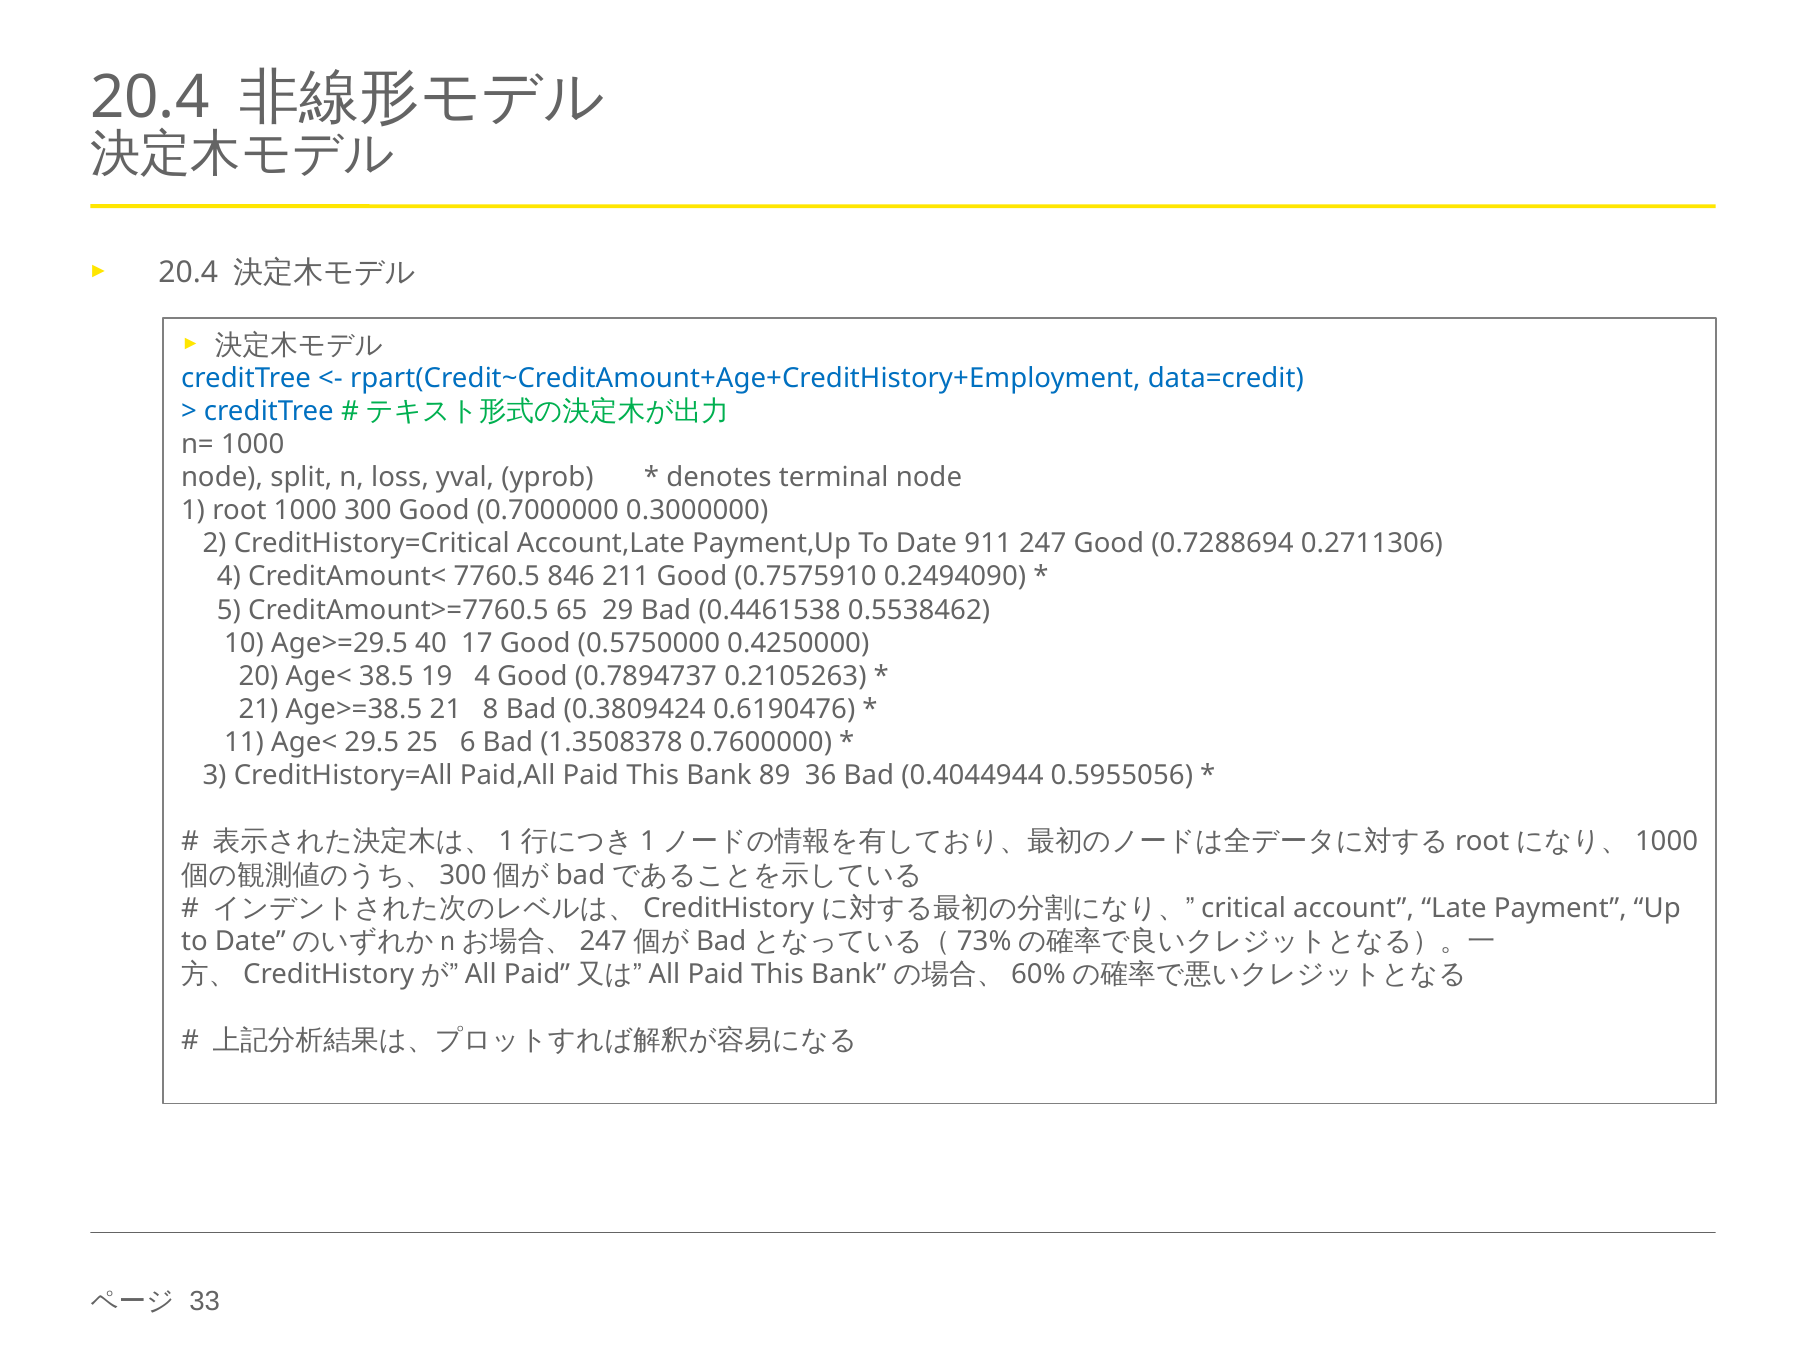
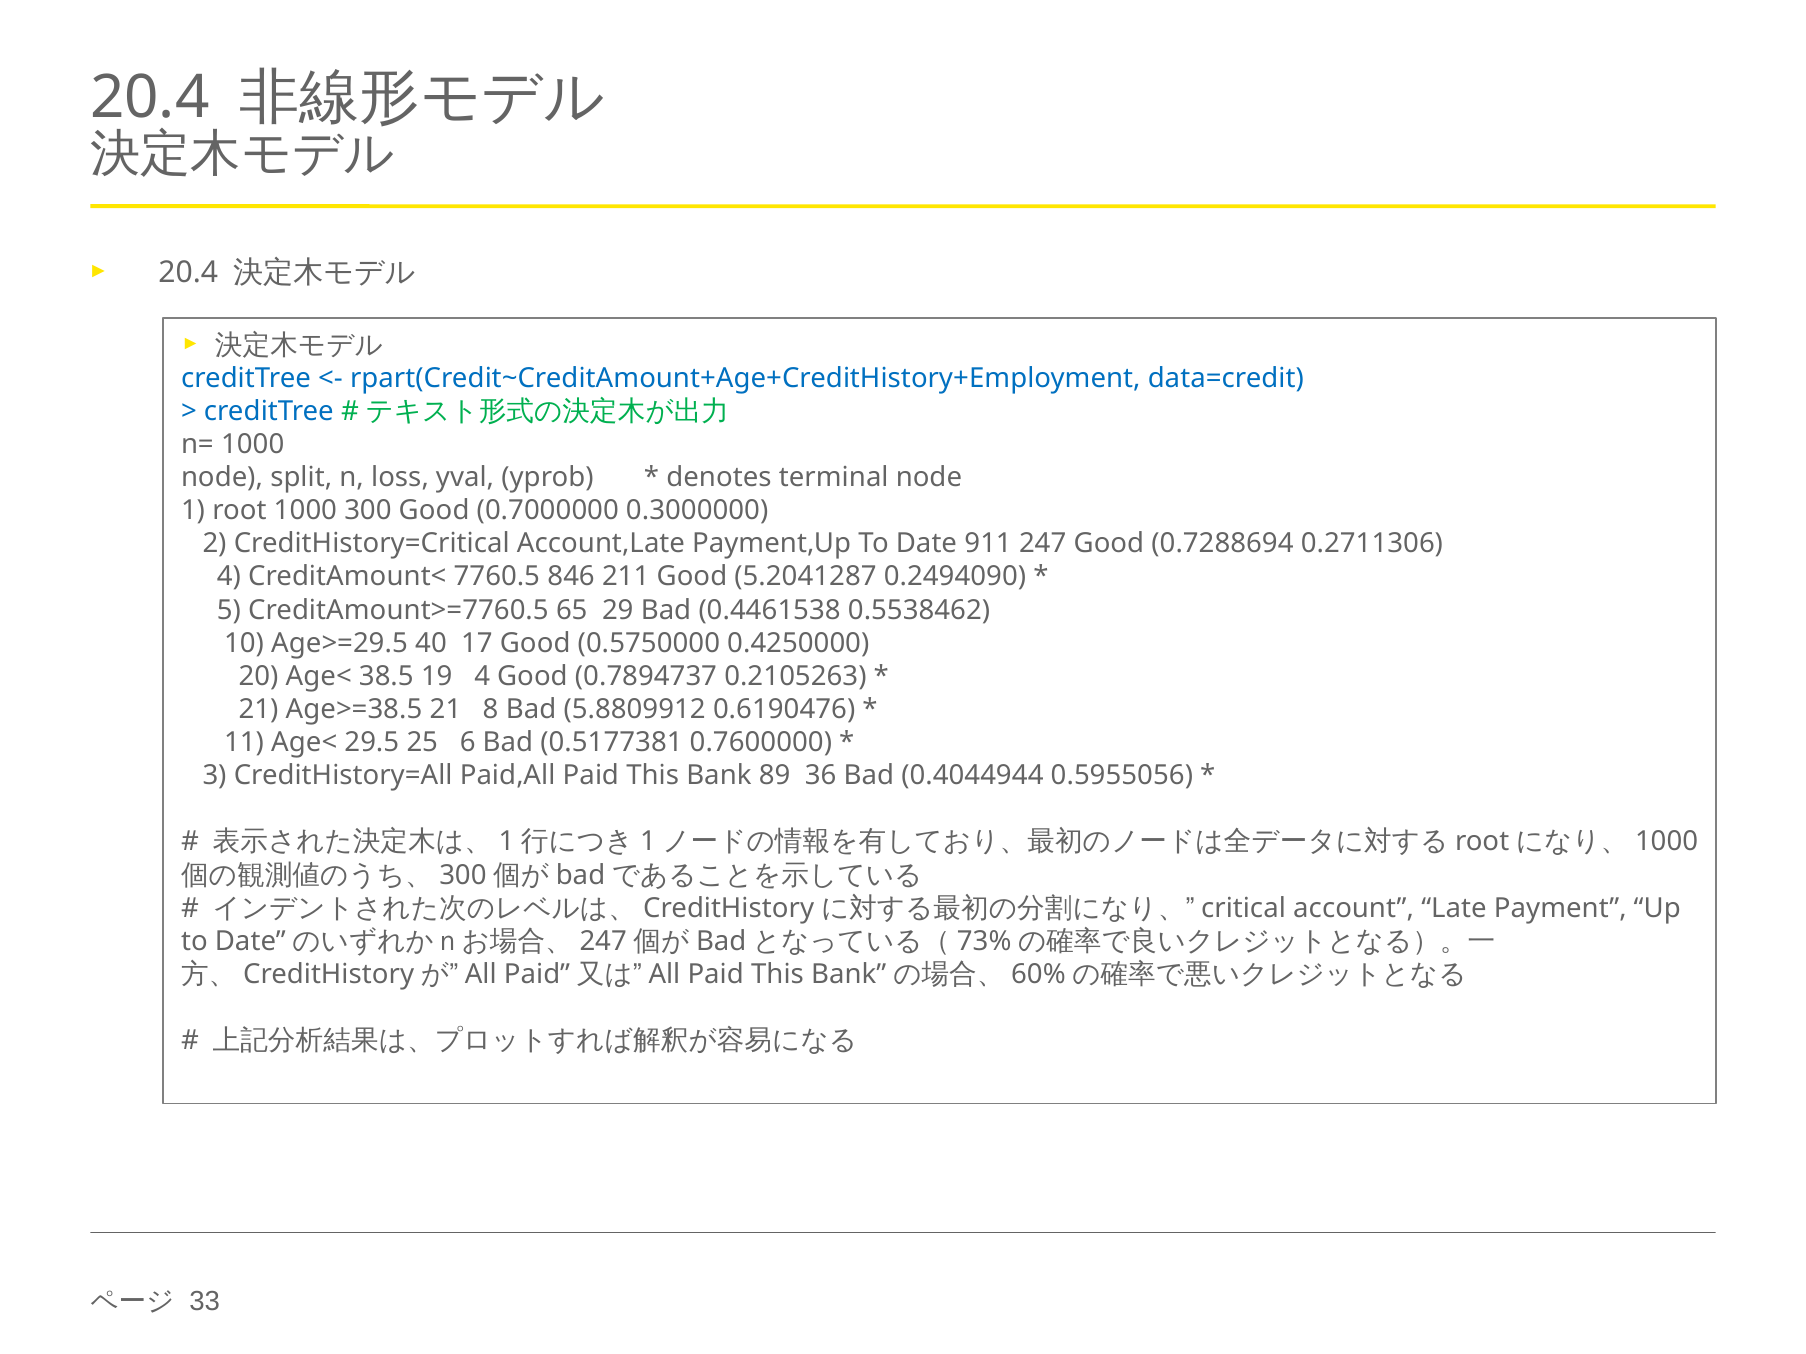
0.7575910: 0.7575910 -> 5.2041287
0.3809424: 0.3809424 -> 5.8809912
1.3508378: 1.3508378 -> 0.5177381
